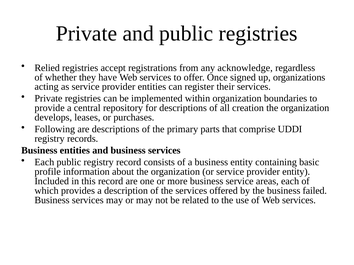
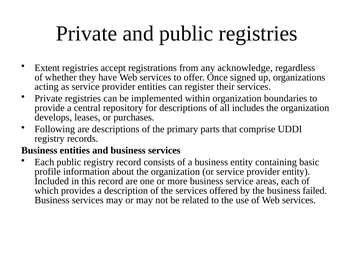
Relied: Relied -> Extent
creation: creation -> includes
